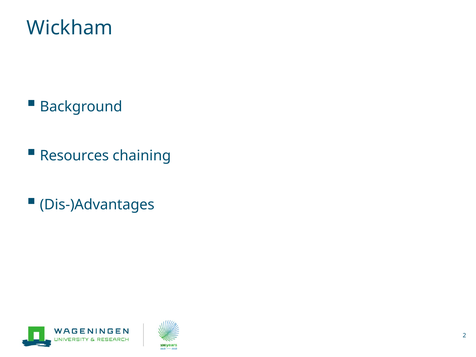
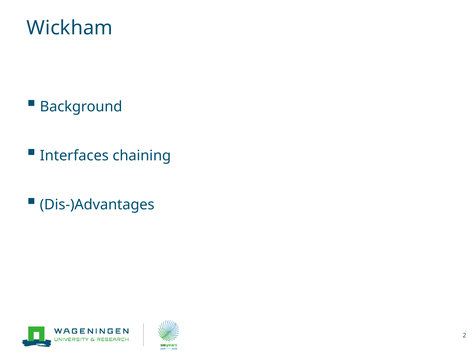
Resources: Resources -> Interfaces
